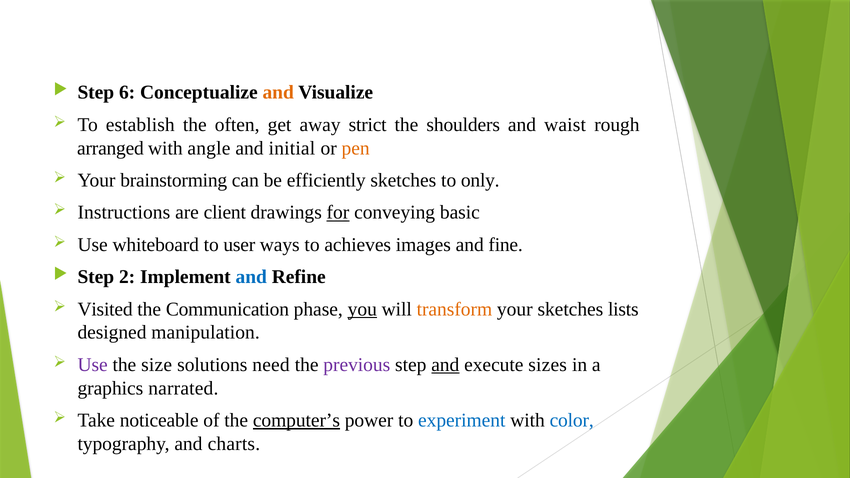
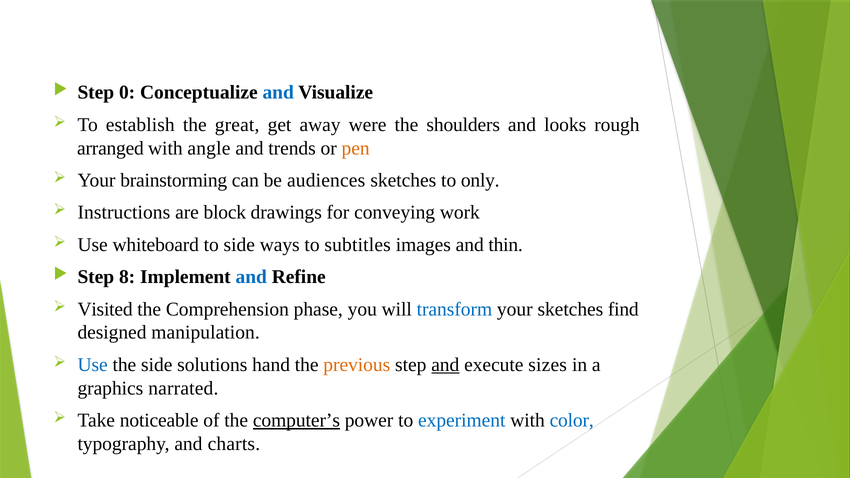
6: 6 -> 0
and at (278, 93) colour: orange -> blue
often: often -> great
strict: strict -> were
waist: waist -> looks
initial: initial -> trends
efficiently: efficiently -> audiences
client: client -> block
for underline: present -> none
basic: basic -> work
to user: user -> side
achieves: achieves -> subtitles
fine: fine -> thin
2: 2 -> 8
Communication: Communication -> Comprehension
you underline: present -> none
transform colour: orange -> blue
lists: lists -> find
Use at (93, 365) colour: purple -> blue
the size: size -> side
need: need -> hand
previous colour: purple -> orange
